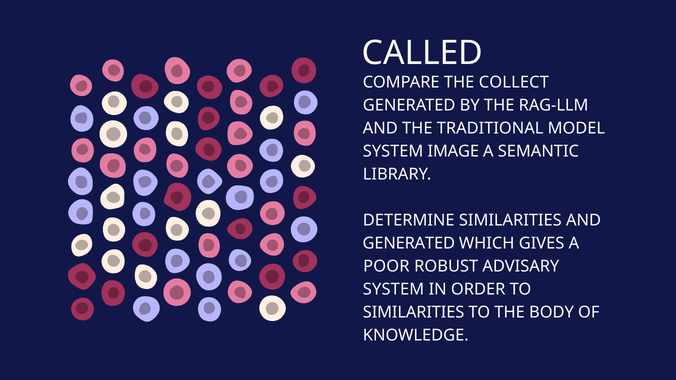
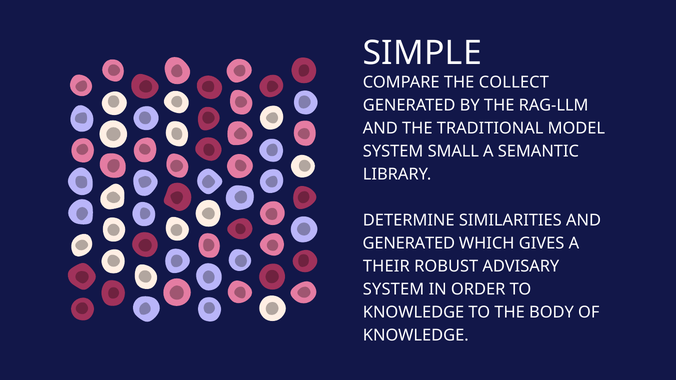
CALLED: CALLED -> SIMPLE
IMAGE: IMAGE -> SMALL
POOR: POOR -> THEIR
SIMILARITIES at (414, 313): SIMILARITIES -> KNOWLEDGE
